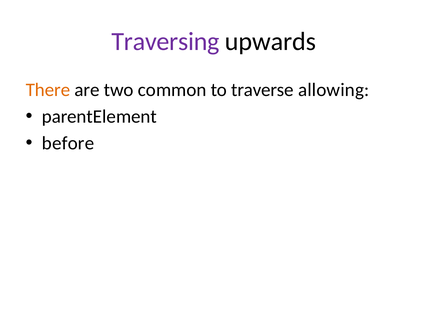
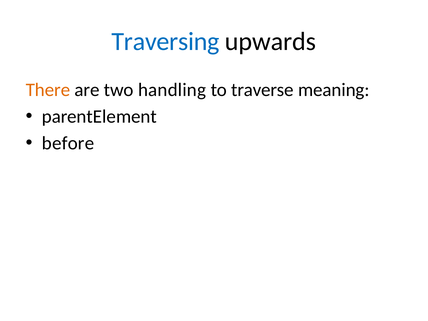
Traversing colour: purple -> blue
common: common -> handling
allowing: allowing -> meaning
